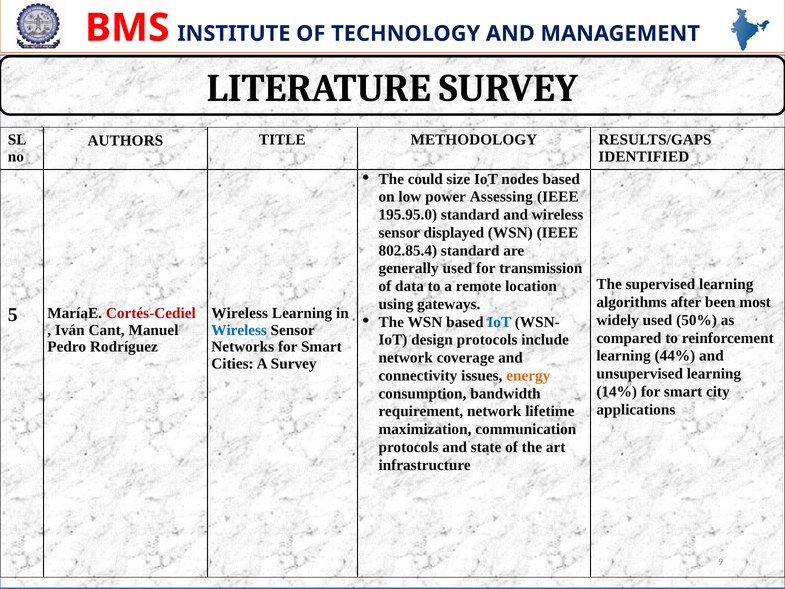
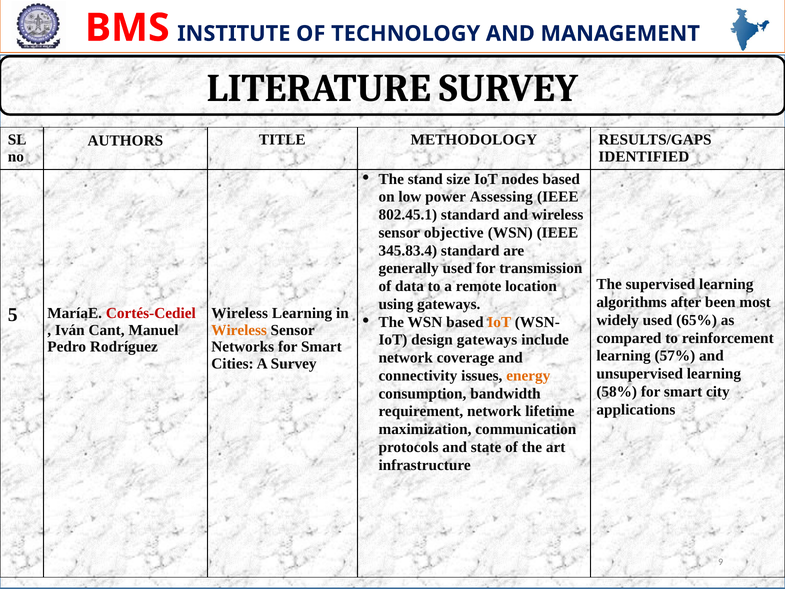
could: could -> stand
195.95.0: 195.95.0 -> 802.45.1
displayed: displayed -> objective
802.85.4: 802.85.4 -> 345.83.4
50%: 50% -> 65%
IoT at (499, 322) colour: blue -> orange
Wireless at (239, 330) colour: blue -> orange
design protocols: protocols -> gateways
44%: 44% -> 57%
14%: 14% -> 58%
